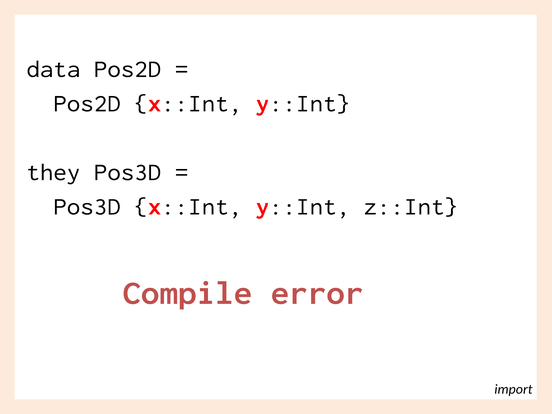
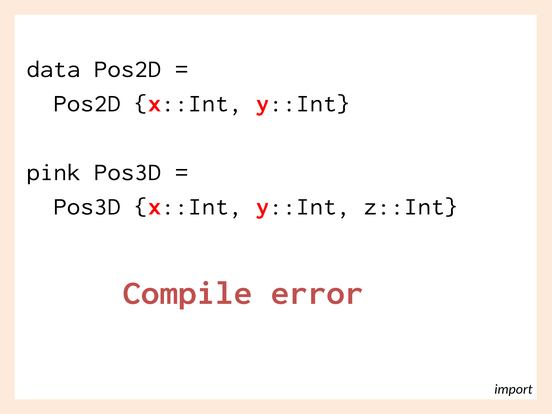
they: they -> pink
